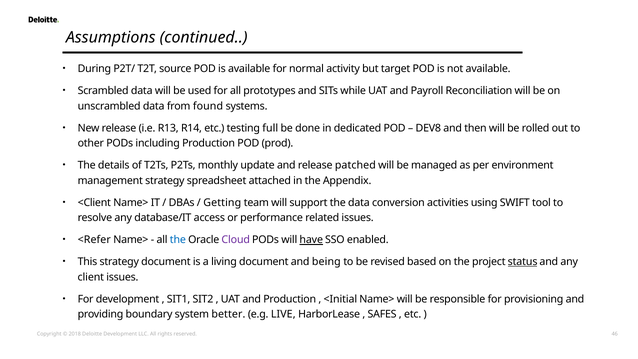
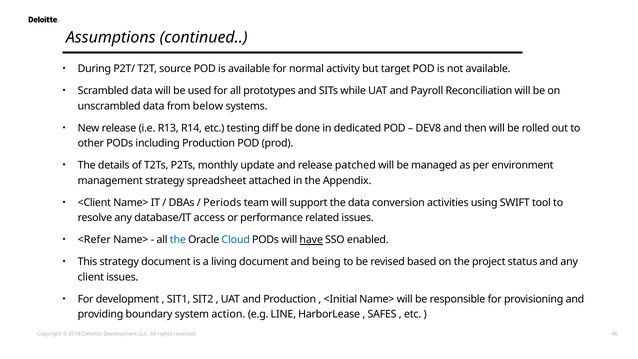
found: found -> below
full: full -> diff
Getting: Getting -> Periods
Cloud colour: purple -> blue
status underline: present -> none
better: better -> action
LIVE: LIVE -> LINE
